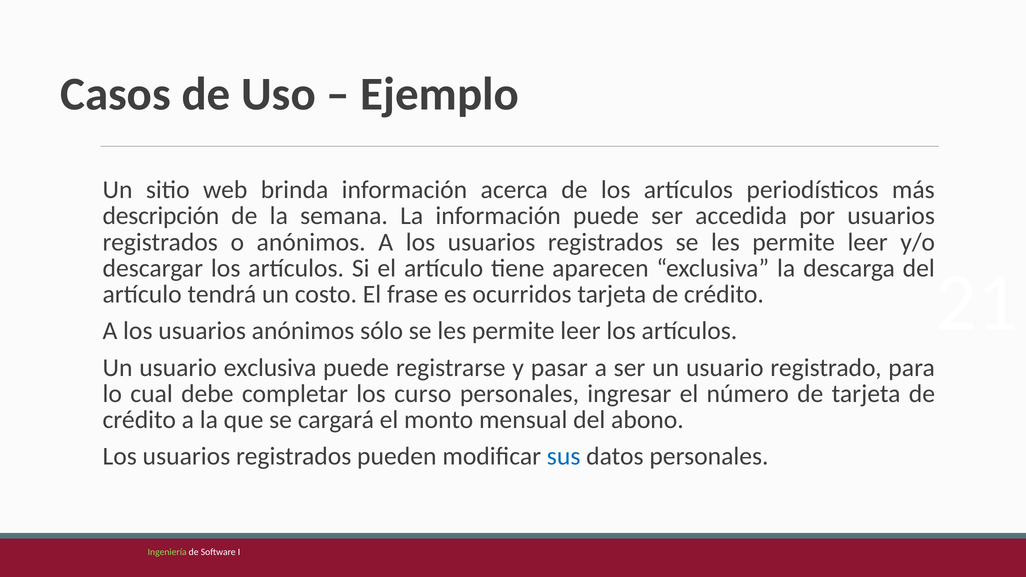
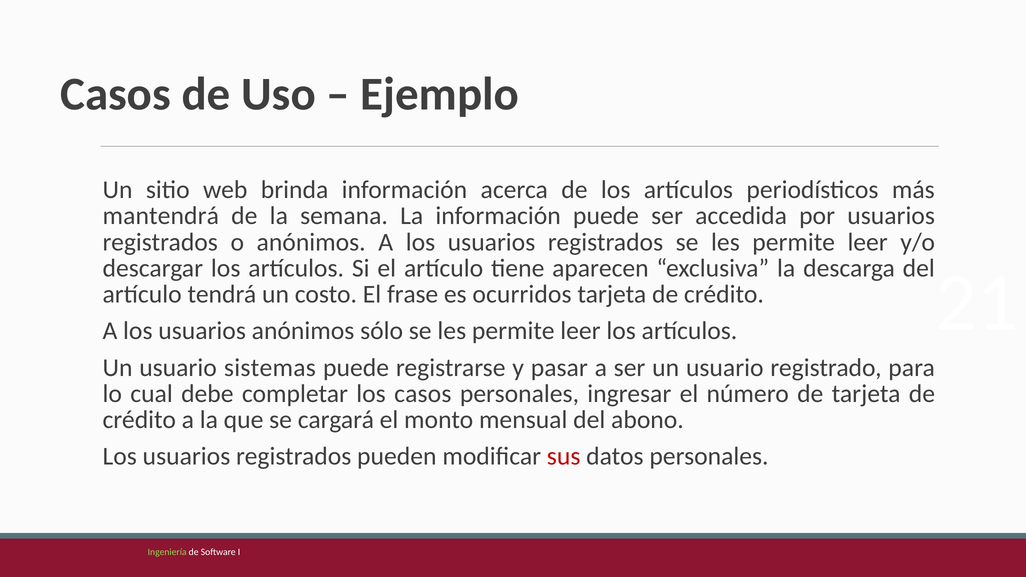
descripción: descripción -> mantendrá
usuario exclusiva: exclusiva -> sistemas
los curso: curso -> casos
sus colour: blue -> red
